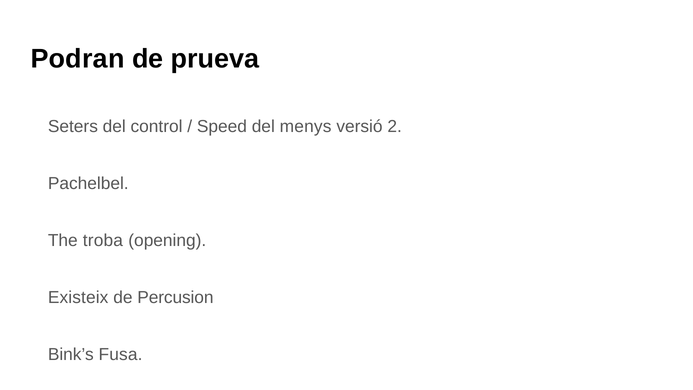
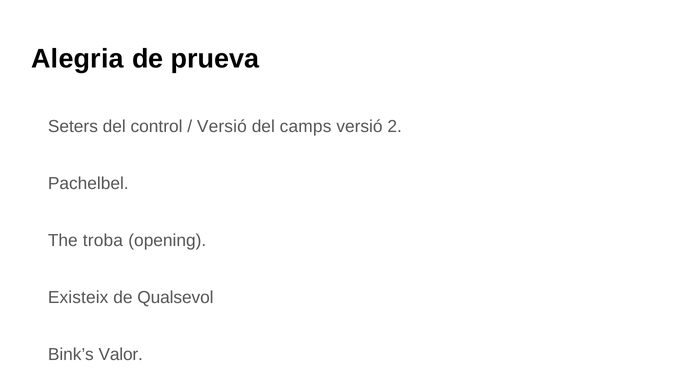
Podran: Podran -> Alegria
Speed at (222, 127): Speed -> Versió
menys: menys -> camps
Percusion: Percusion -> Qualsevol
Fusa: Fusa -> Valor
